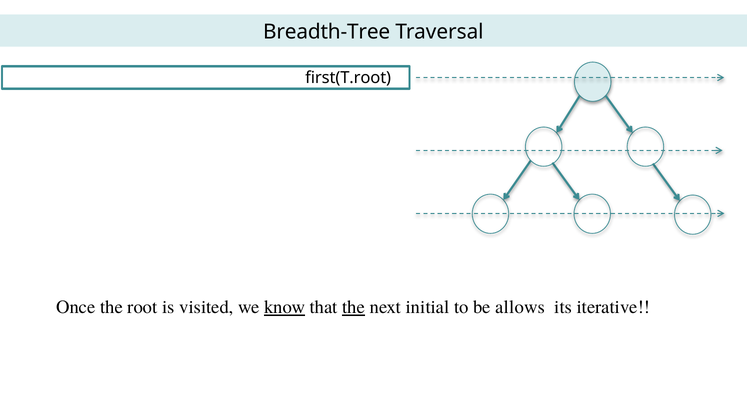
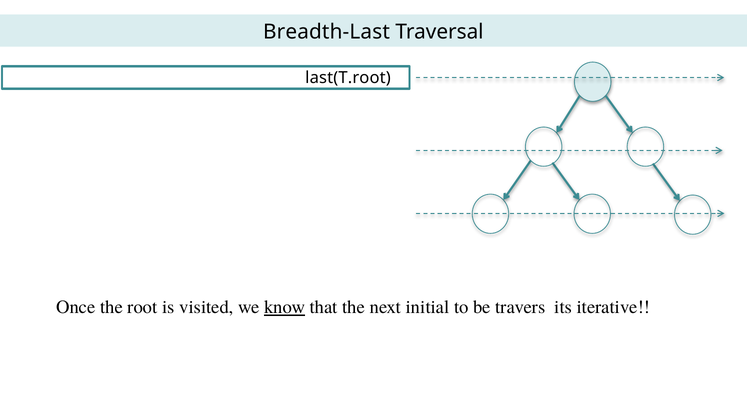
Breadth-Tree: Breadth-Tree -> Breadth-Last
first(T.root: first(T.root -> last(T.root
the at (354, 307) underline: present -> none
allows: allows -> travers
